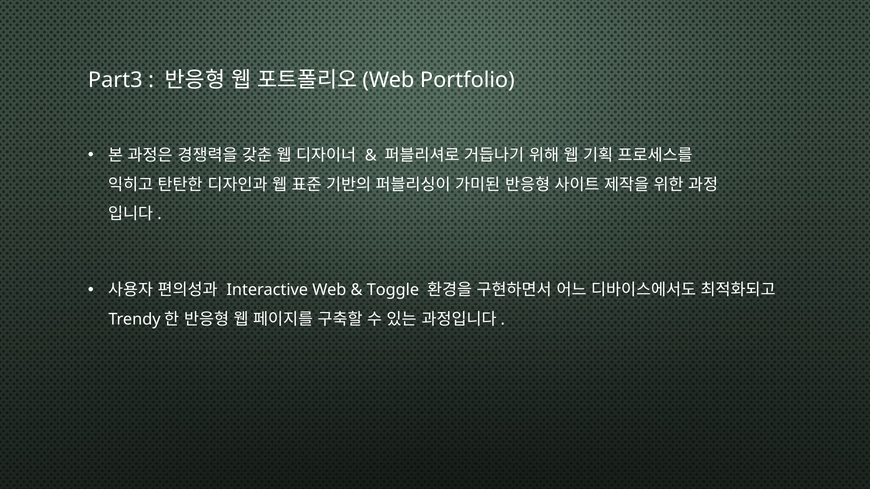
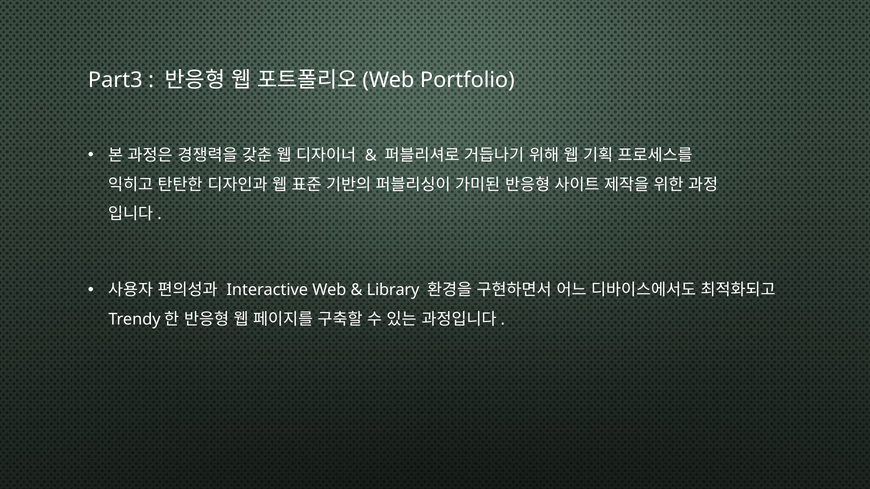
Toggle: Toggle -> Library
